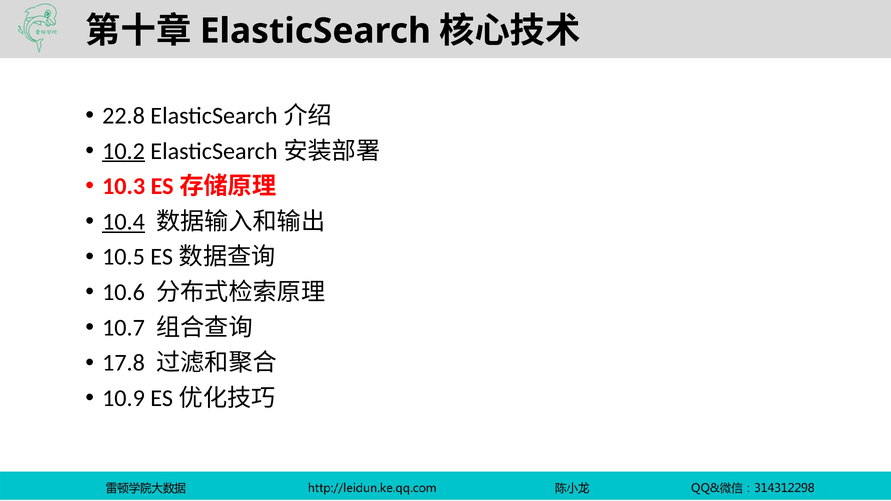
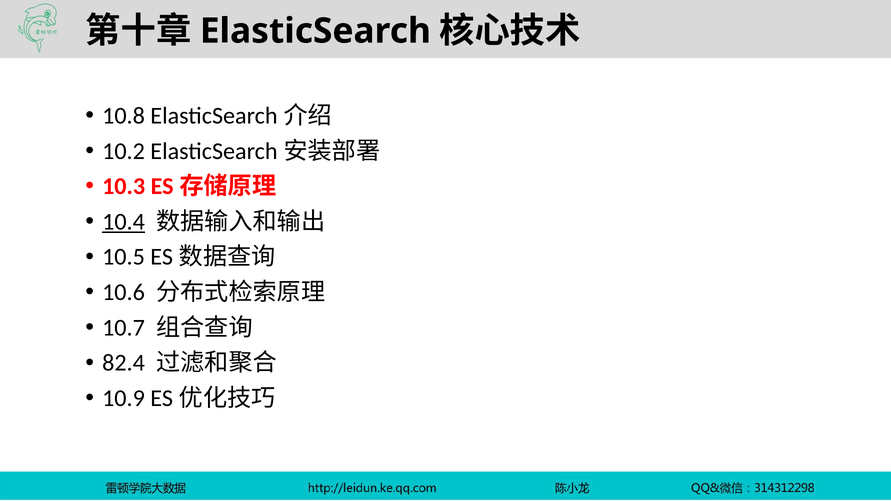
22.8: 22.8 -> 10.8
10.2 underline: present -> none
17.8: 17.8 -> 82.4
